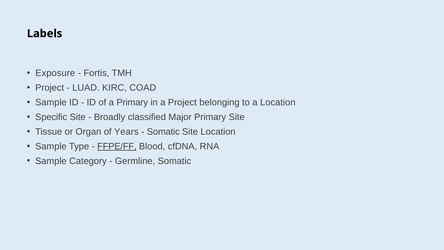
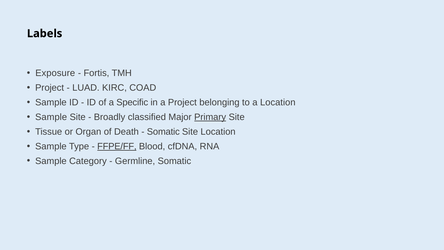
a Primary: Primary -> Specific
Specific at (51, 117): Specific -> Sample
Primary at (210, 117) underline: none -> present
Years: Years -> Death
